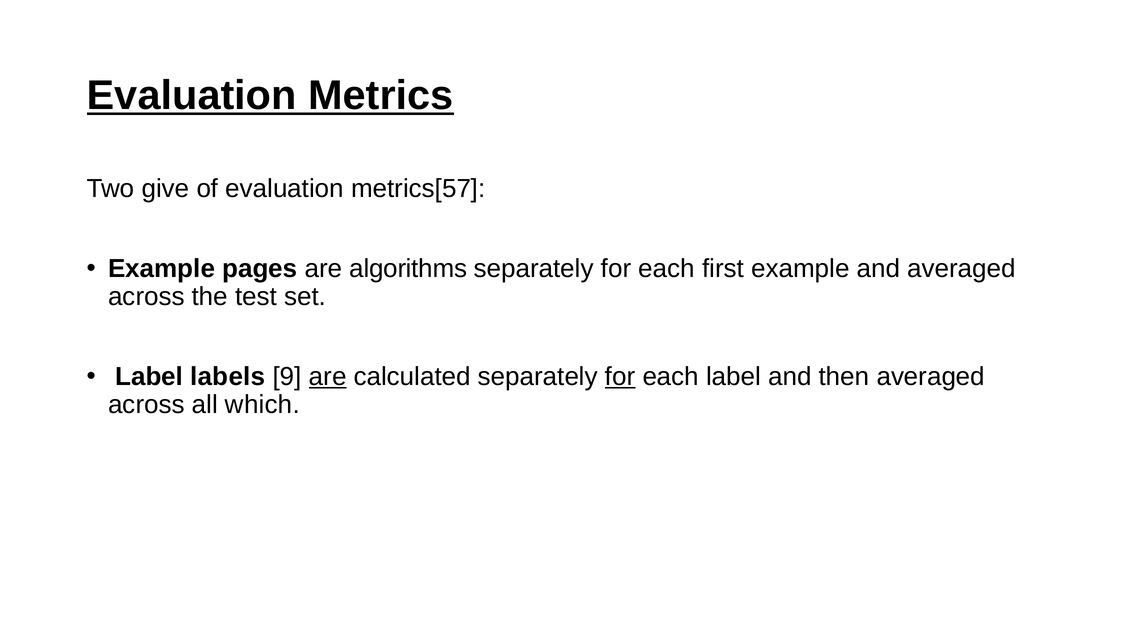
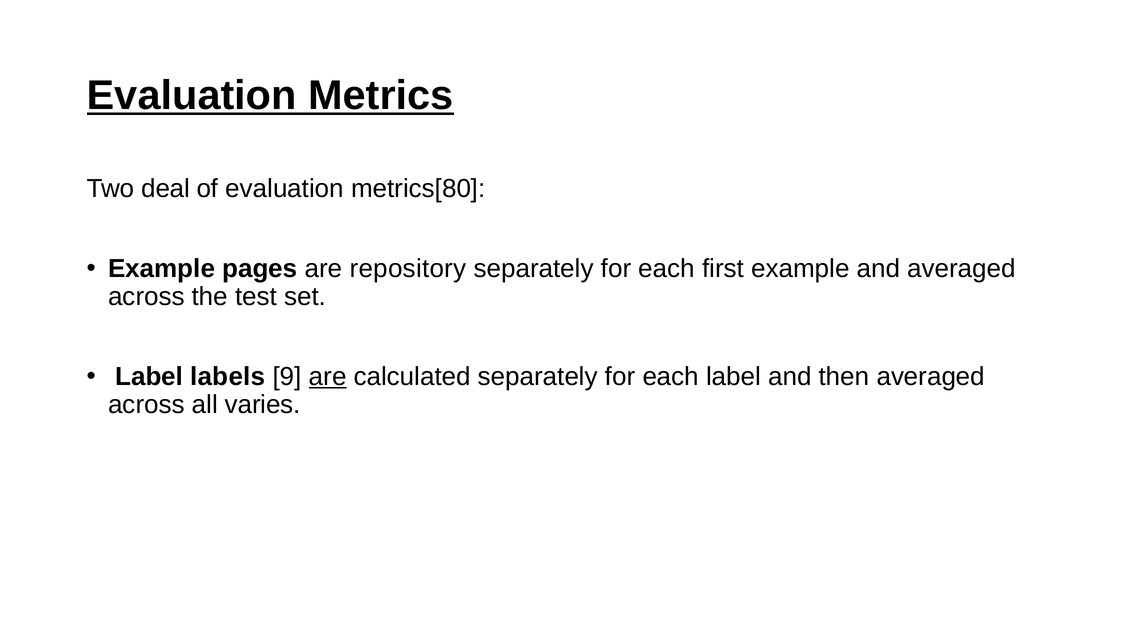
give: give -> deal
metrics[57: metrics[57 -> metrics[80
algorithms: algorithms -> repository
for at (620, 377) underline: present -> none
which: which -> varies
